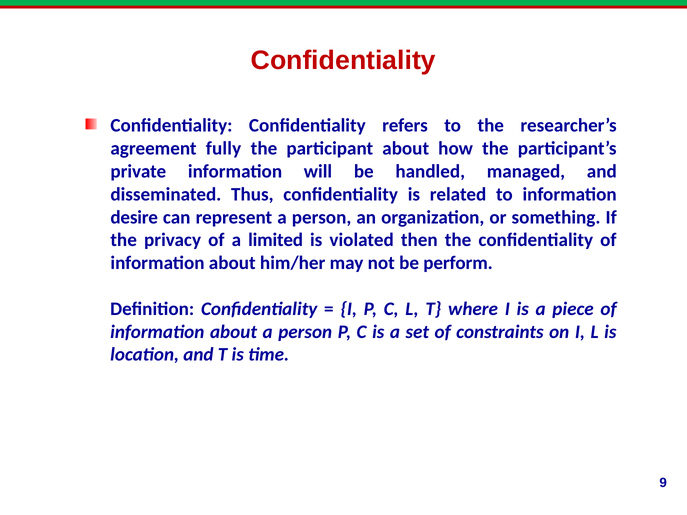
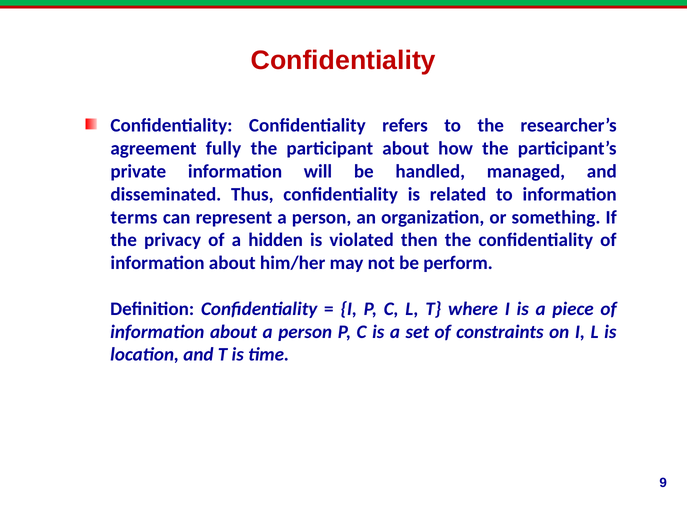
desire: desire -> terms
limited: limited -> hidden
